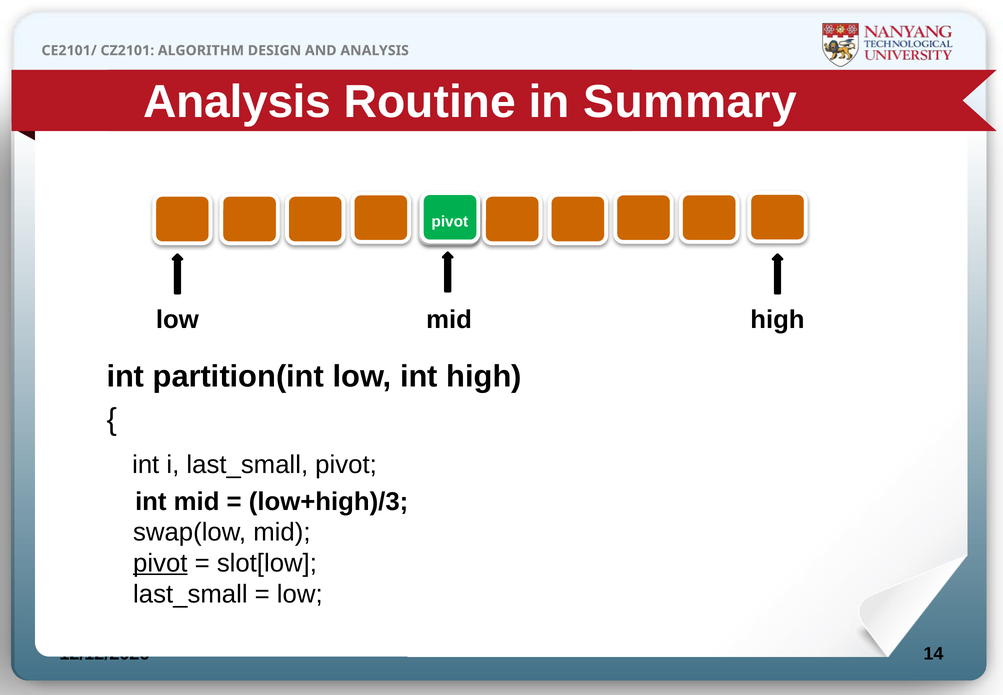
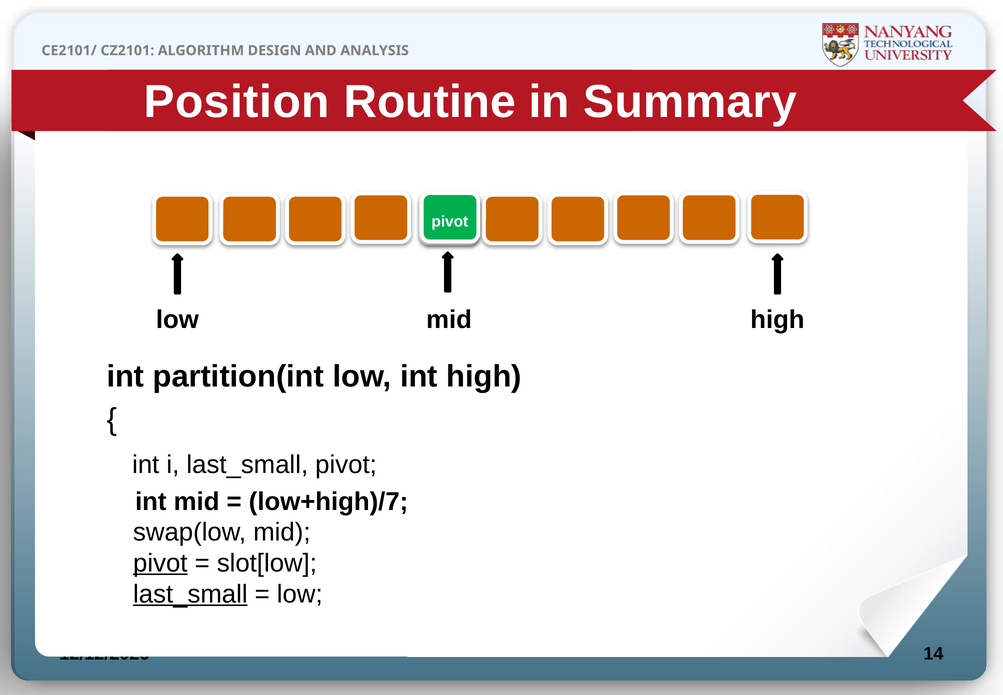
Analysis at (237, 102): Analysis -> Position
low+high)/3: low+high)/3 -> low+high)/7
last_small at (190, 594) underline: none -> present
